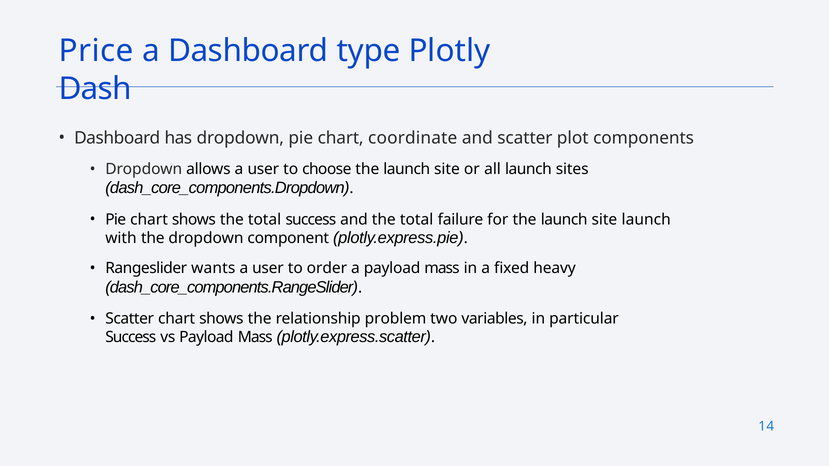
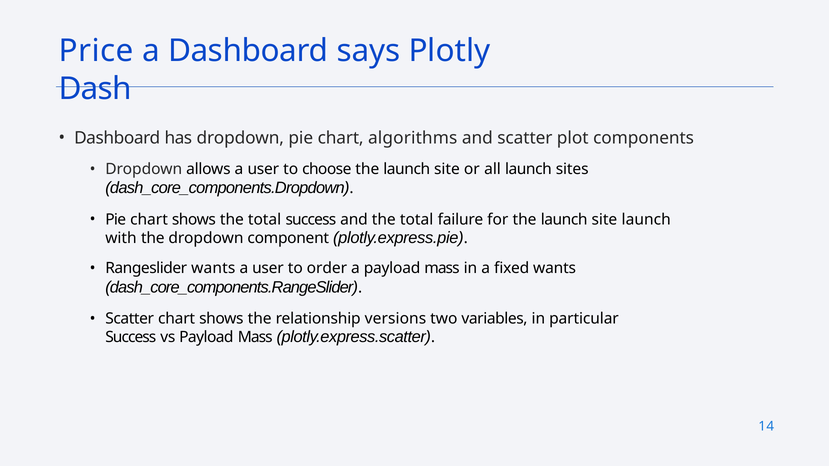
type: type -> says
coordinate: coordinate -> algorithms
fixed heavy: heavy -> wants
problem: problem -> versions
